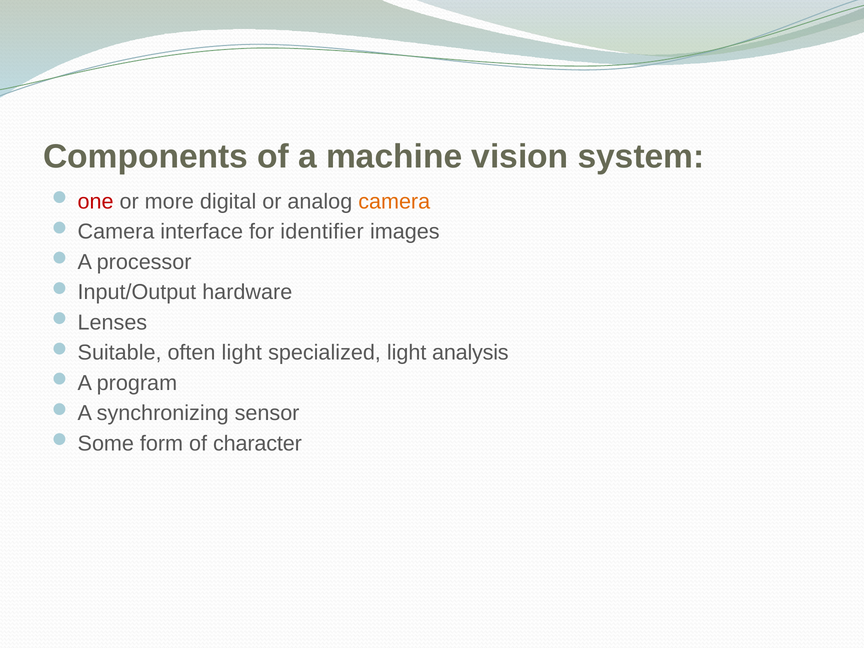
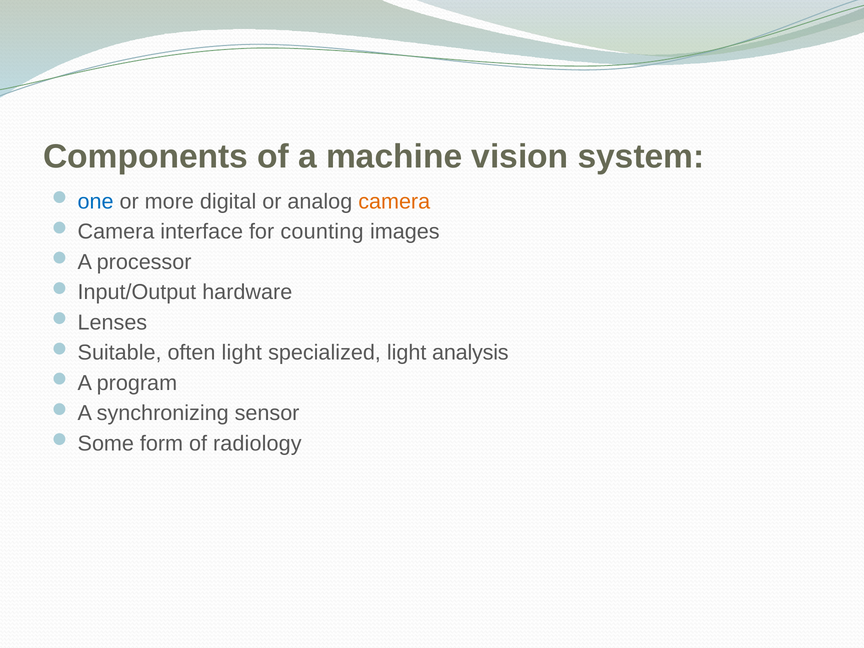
one colour: red -> blue
identifier: identifier -> counting
character: character -> radiology
